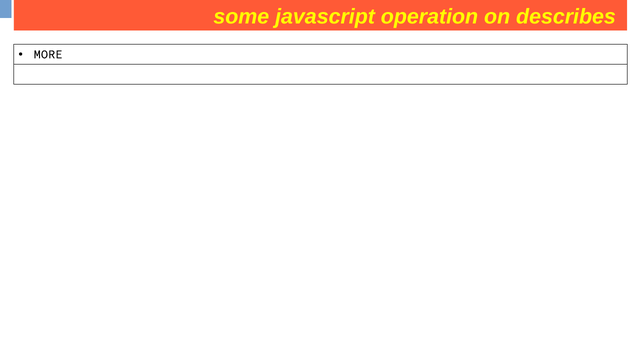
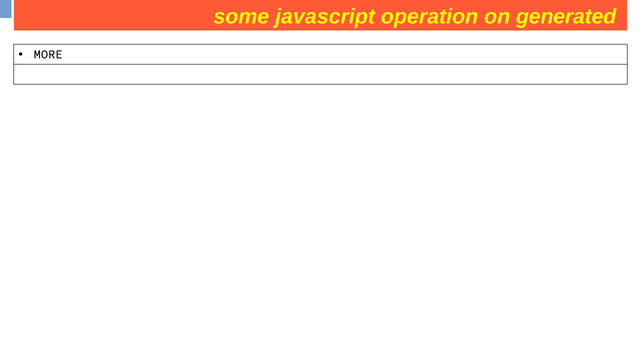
describes: describes -> generated
